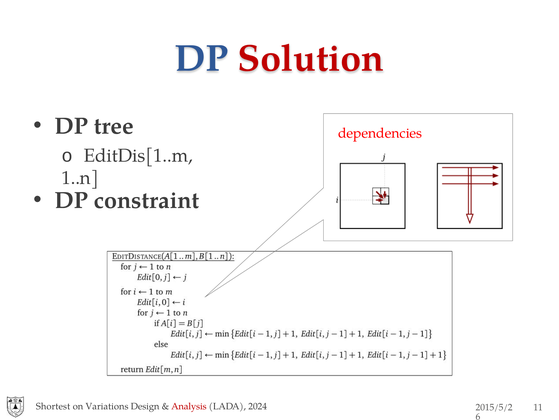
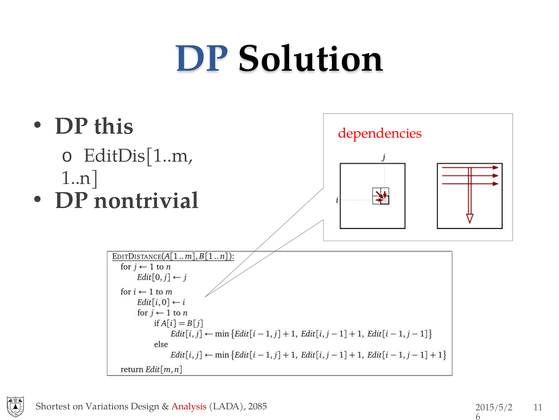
Solution colour: red -> black
tree: tree -> this
constraint: constraint -> nontrivial
2024: 2024 -> 2085
